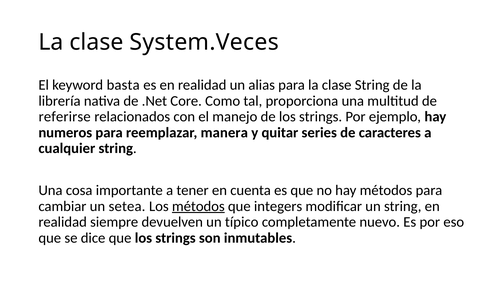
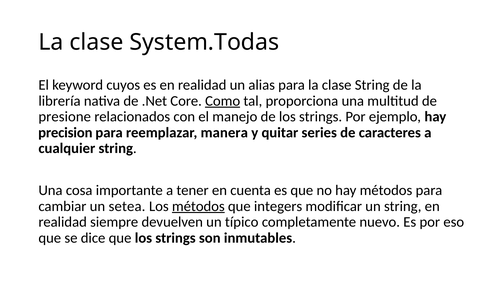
System.Veces: System.Veces -> System.Todas
basta: basta -> cuyos
Como underline: none -> present
referirse: referirse -> presione
numeros: numeros -> precision
